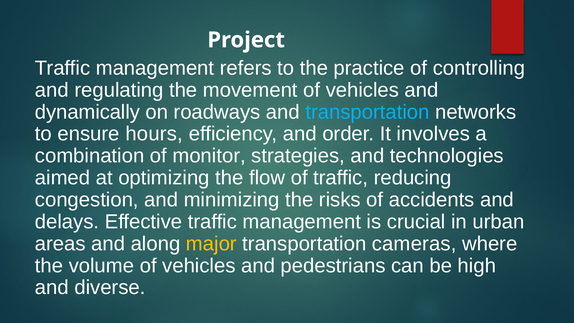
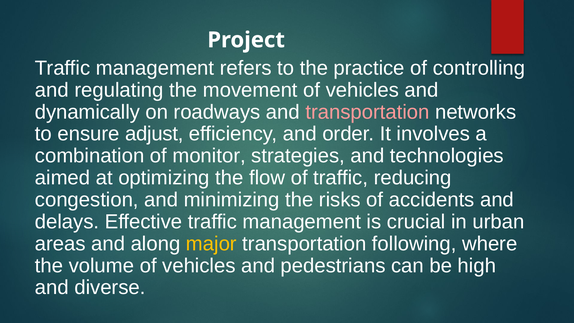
transportation at (367, 112) colour: light blue -> pink
hours: hours -> adjust
cameras: cameras -> following
